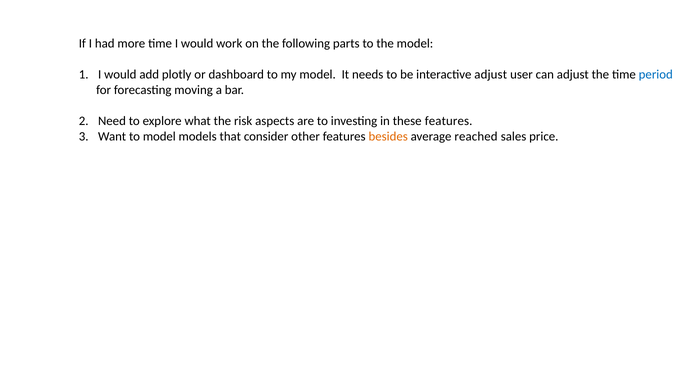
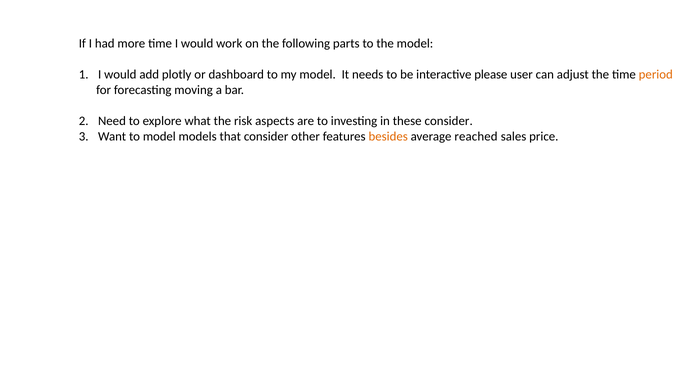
interactive adjust: adjust -> please
period colour: blue -> orange
these features: features -> consider
